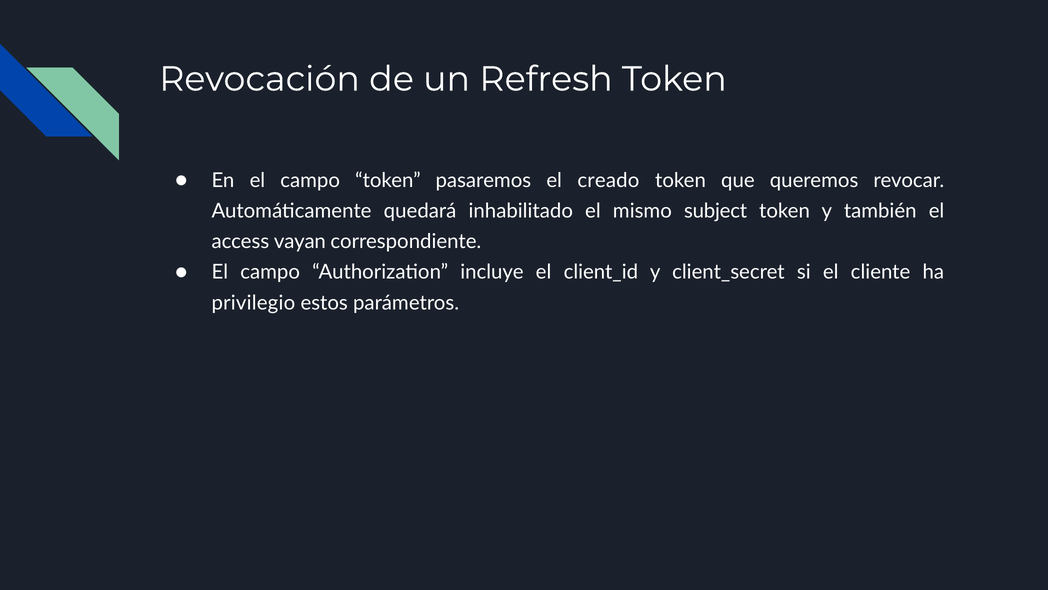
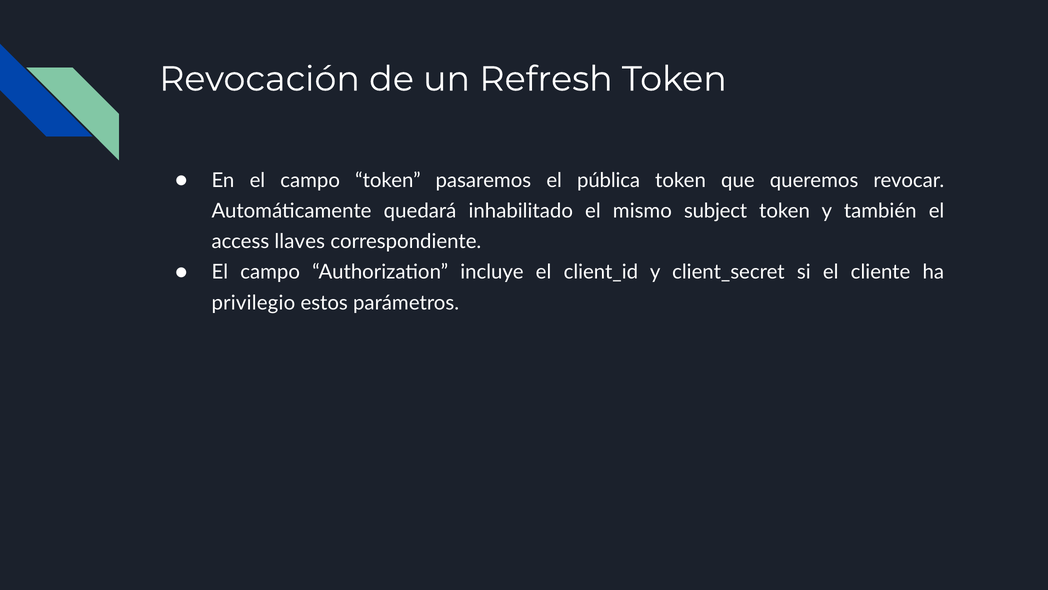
creado: creado -> pública
vayan: vayan -> llaves
